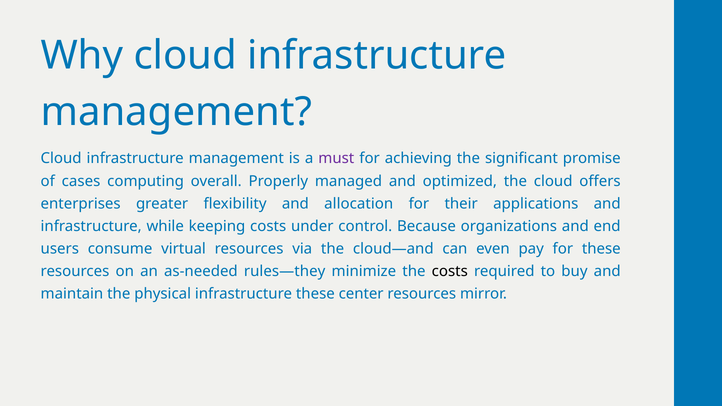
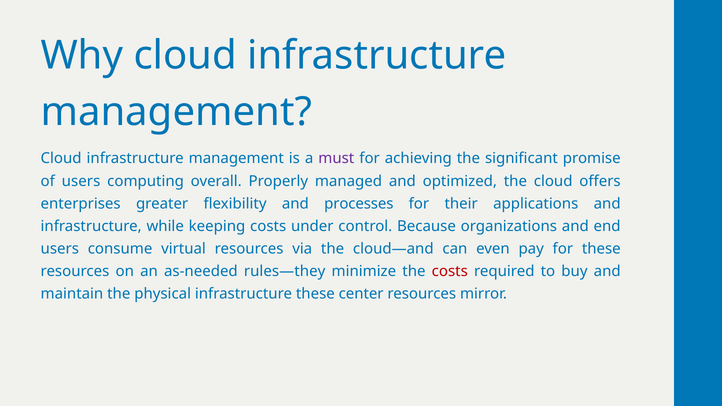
of cases: cases -> users
allocation: allocation -> processes
costs at (450, 271) colour: black -> red
